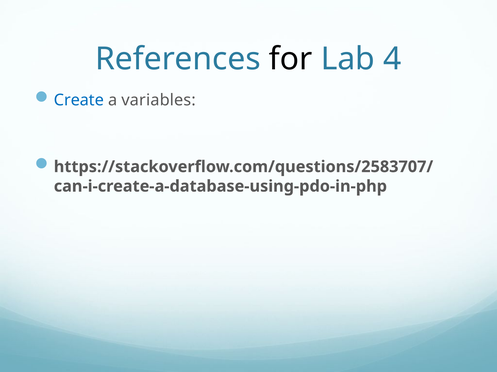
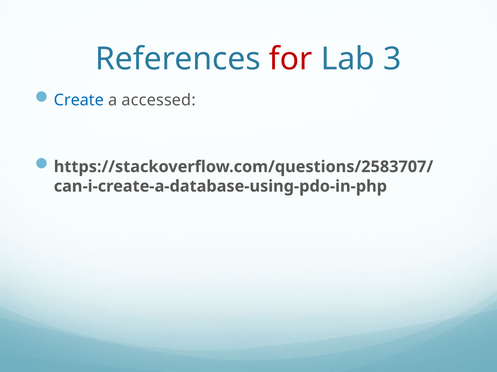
for colour: black -> red
4: 4 -> 3
variables: variables -> accessed
